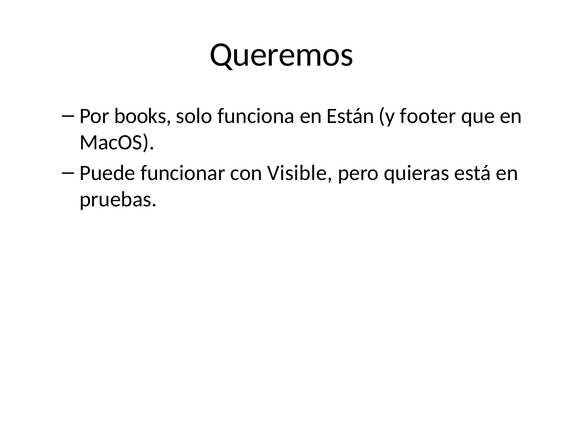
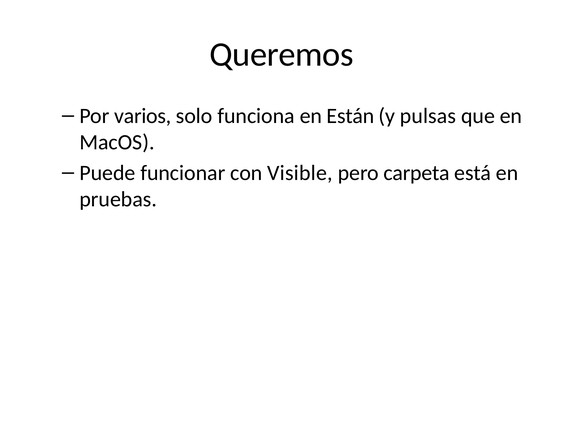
books: books -> varios
footer: footer -> pulsas
quieras: quieras -> carpeta
